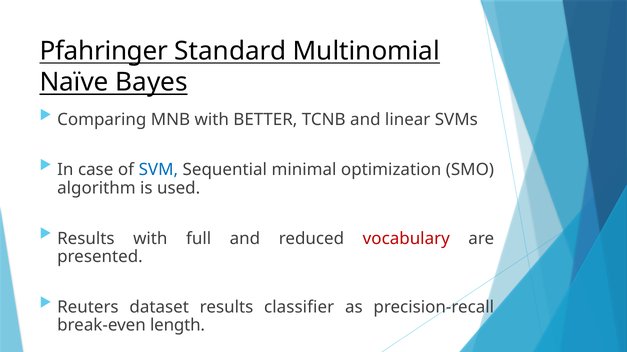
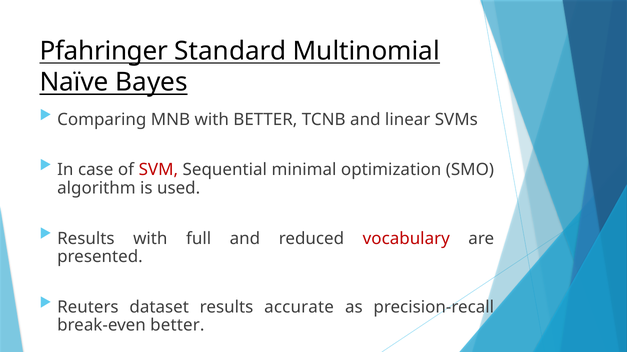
SVM colour: blue -> red
classifier: classifier -> accurate
break-even length: length -> better
